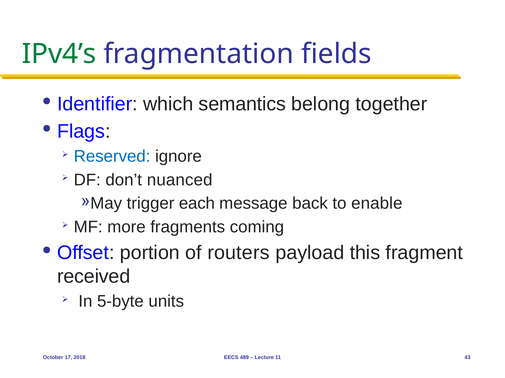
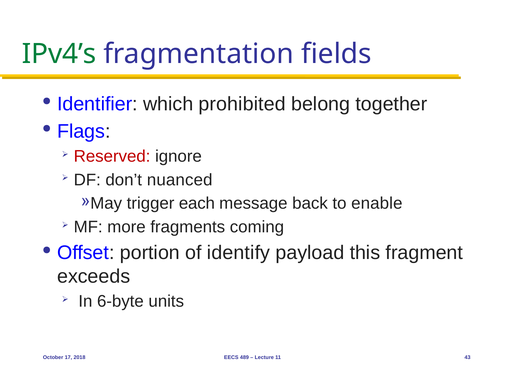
semantics: semantics -> prohibited
Reserved colour: blue -> red
routers: routers -> identify
received: received -> exceeds
5-byte: 5-byte -> 6-byte
